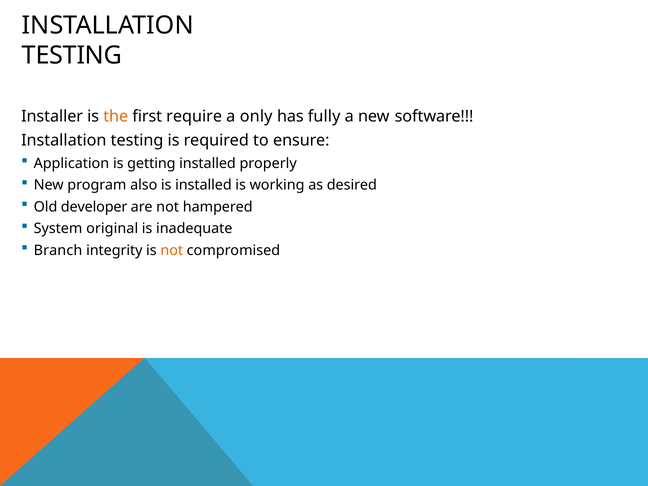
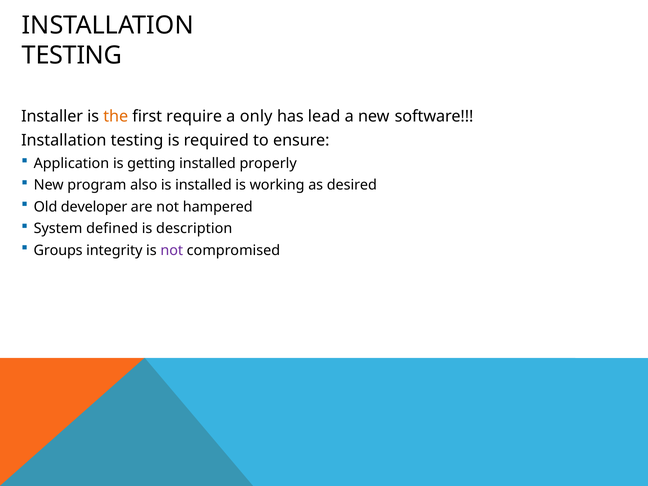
fully: fully -> lead
original: original -> defined
inadequate: inadequate -> description
Branch: Branch -> Groups
not at (172, 250) colour: orange -> purple
